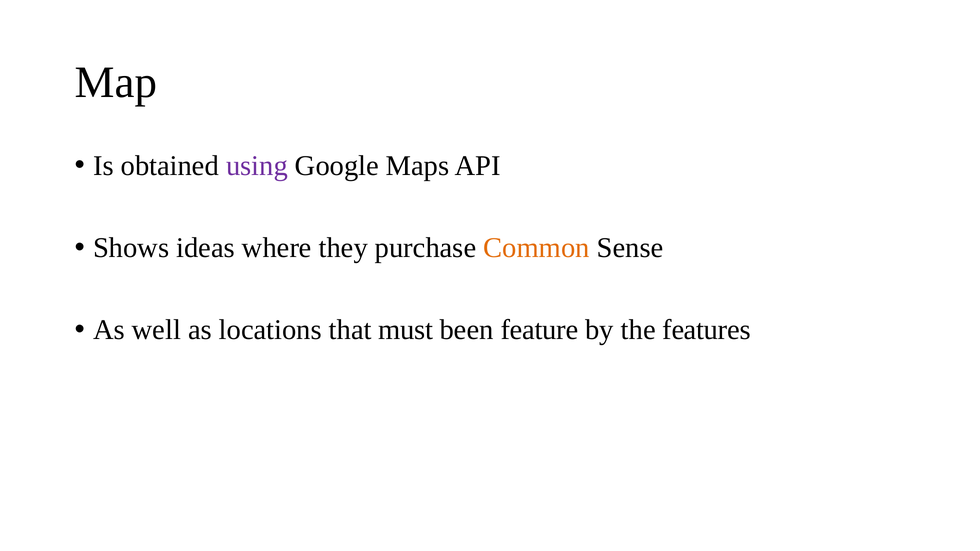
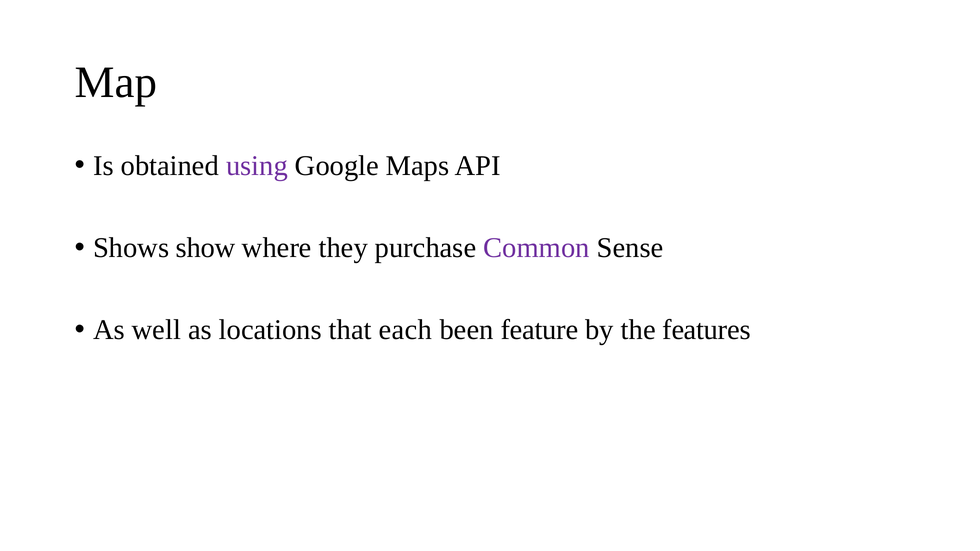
ideas: ideas -> show
Common colour: orange -> purple
must: must -> each
